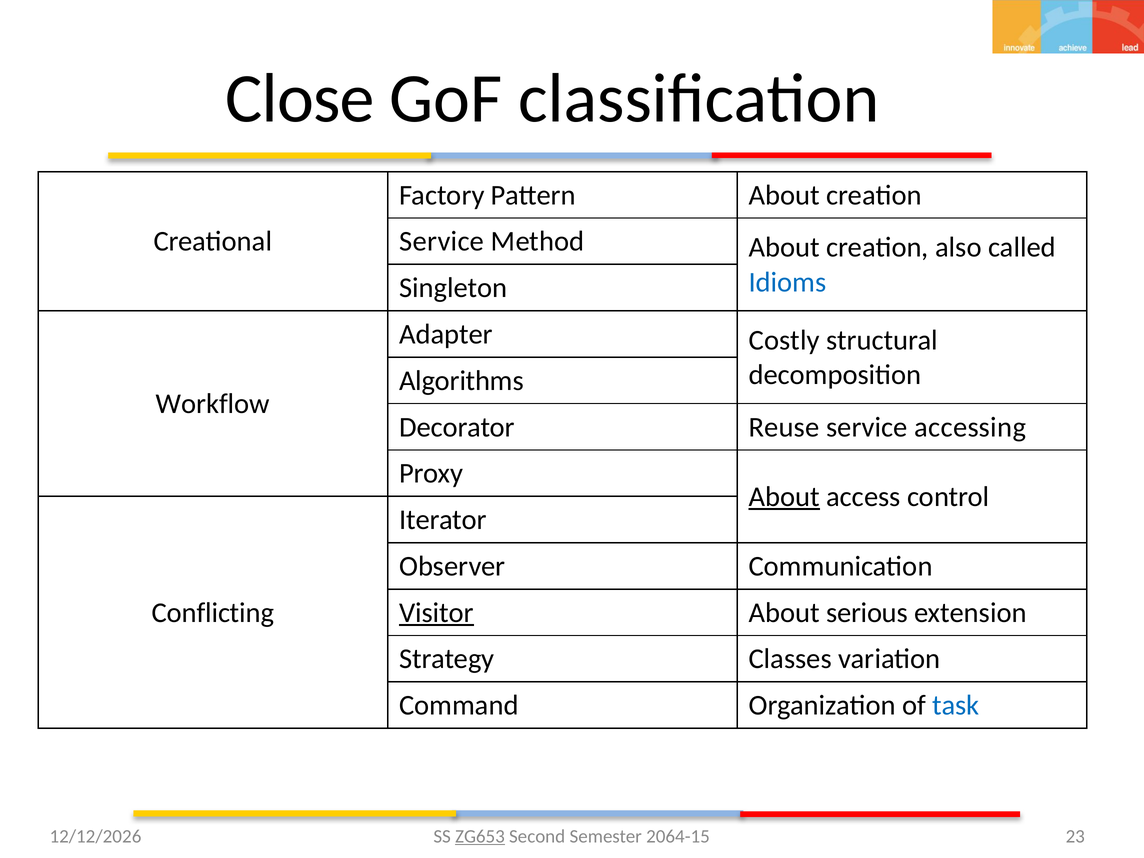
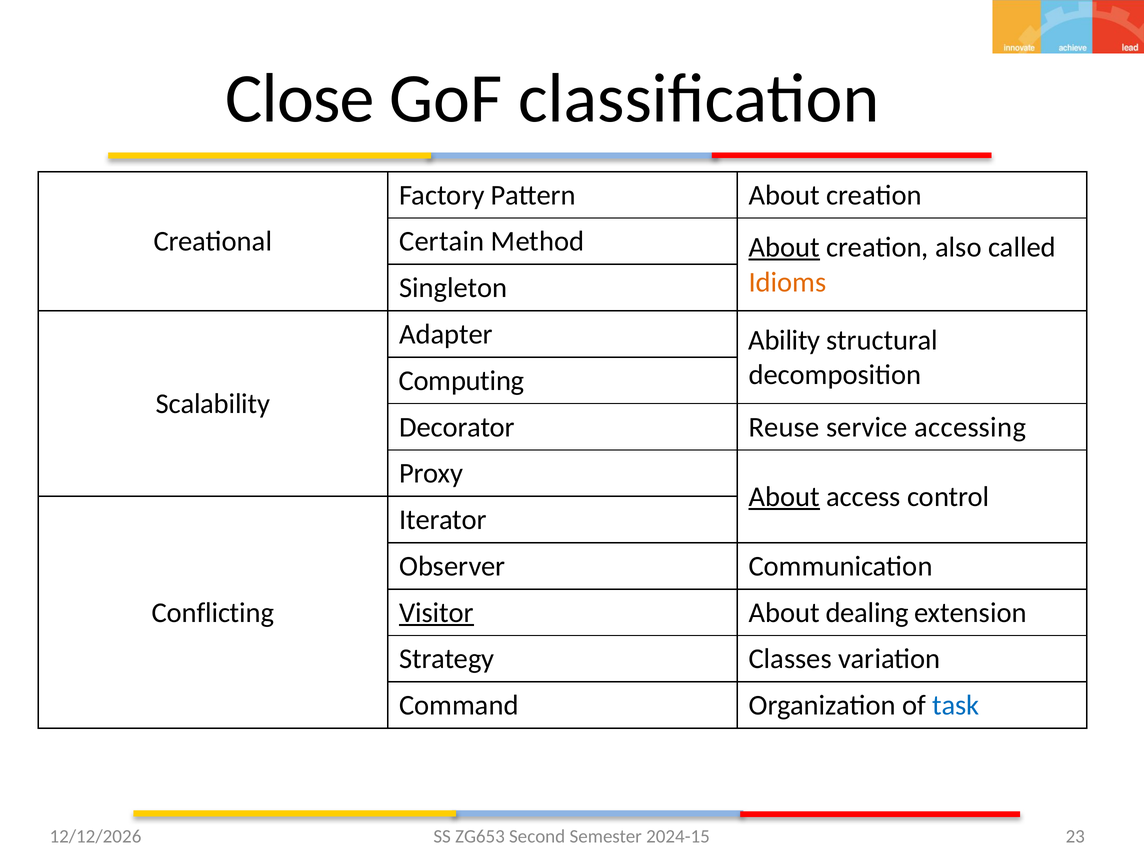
Service at (442, 242): Service -> Certain
About at (784, 247) underline: none -> present
Idioms colour: blue -> orange
Costly: Costly -> Ability
Algorithms: Algorithms -> Computing
Workflow: Workflow -> Scalability
serious: serious -> dealing
ZG653 underline: present -> none
2064-15: 2064-15 -> 2024-15
